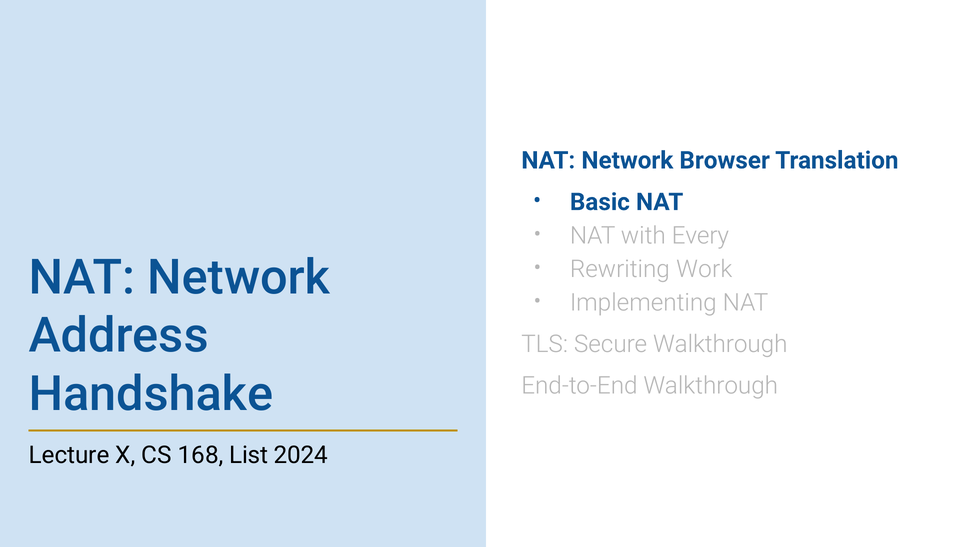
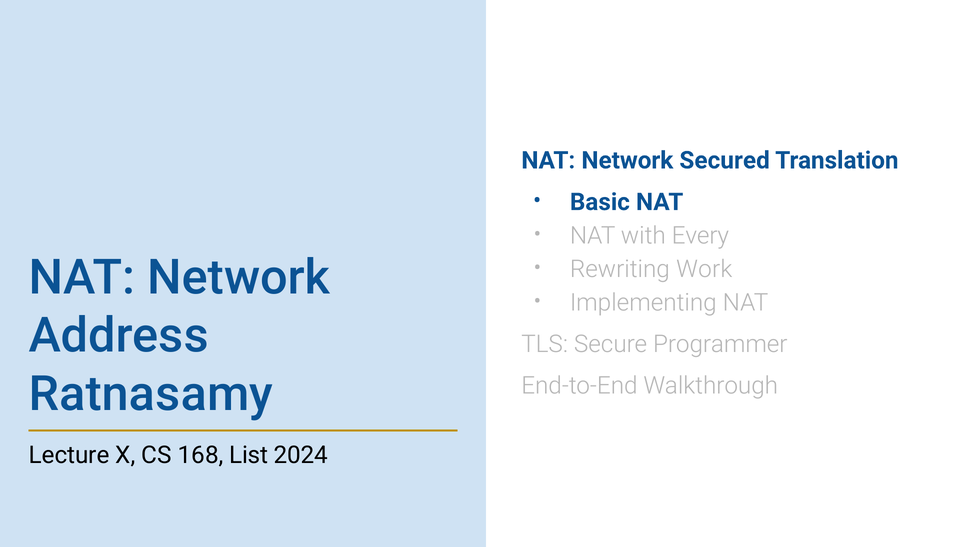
Browser: Browser -> Secured
Secure Walkthrough: Walkthrough -> Programmer
Handshake: Handshake -> Ratnasamy
